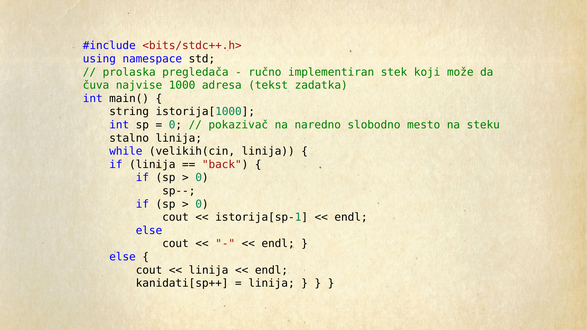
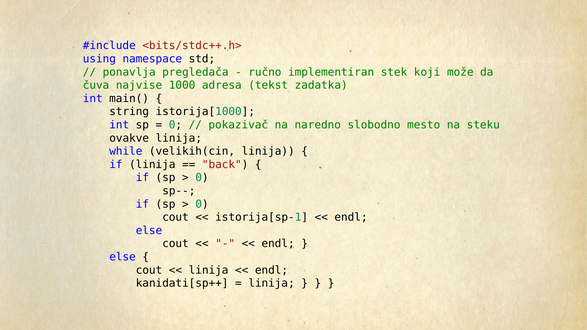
prolaska: prolaska -> ponavlja
stalno: stalno -> ovakve
